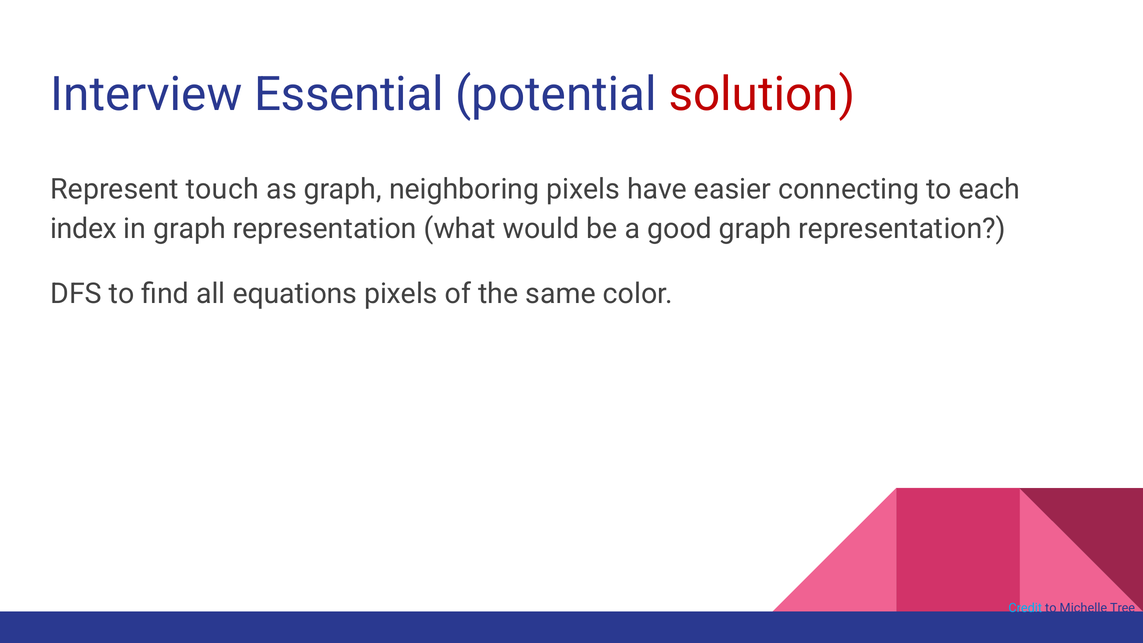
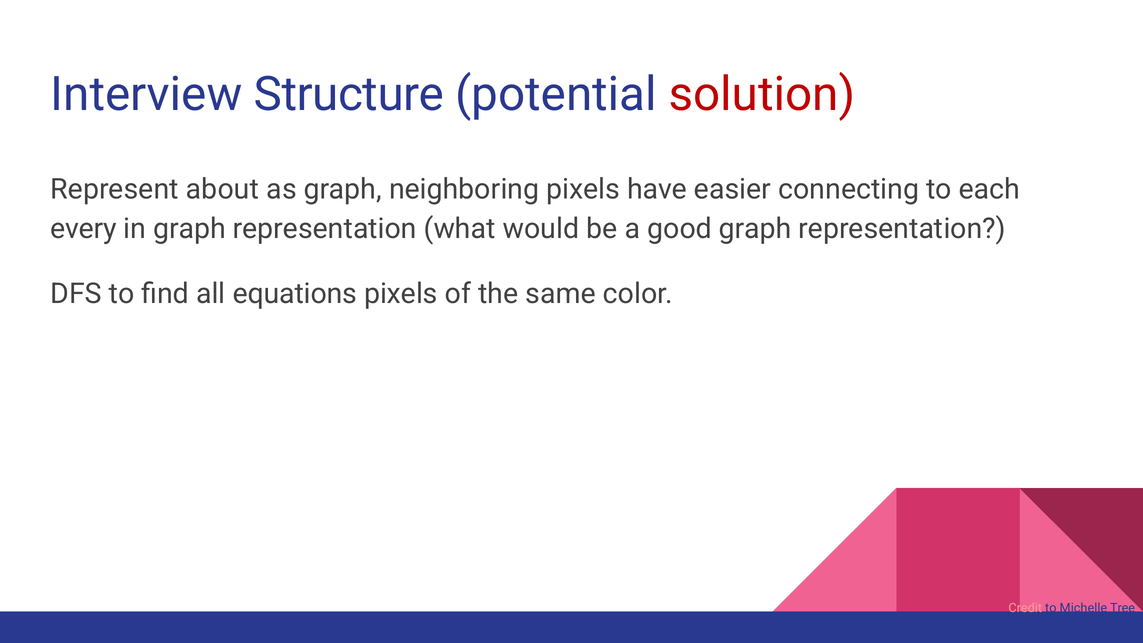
Essential: Essential -> Structure
touch: touch -> about
index: index -> every
Credit colour: light blue -> pink
